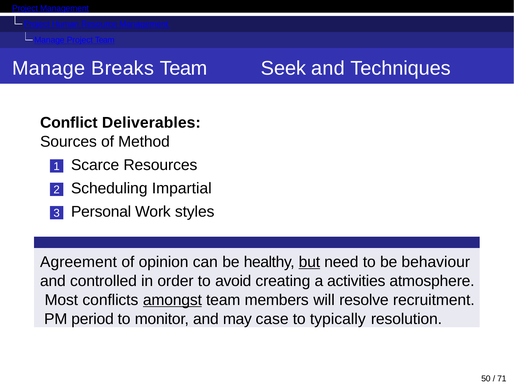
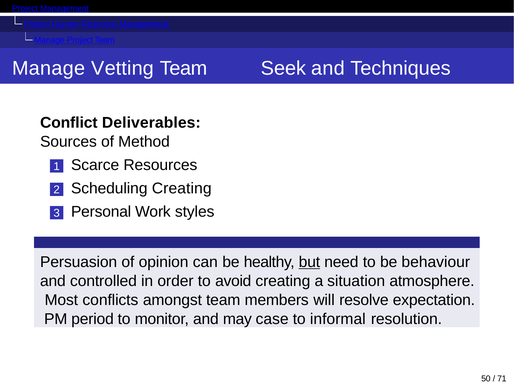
Breaks: Breaks -> Vetting
Scheduling Impartial: Impartial -> Creating
Agreement: Agreement -> Persuasion
activities: activities -> situation
amongst underline: present -> none
recruitment: recruitment -> expectation
typically: typically -> informal
